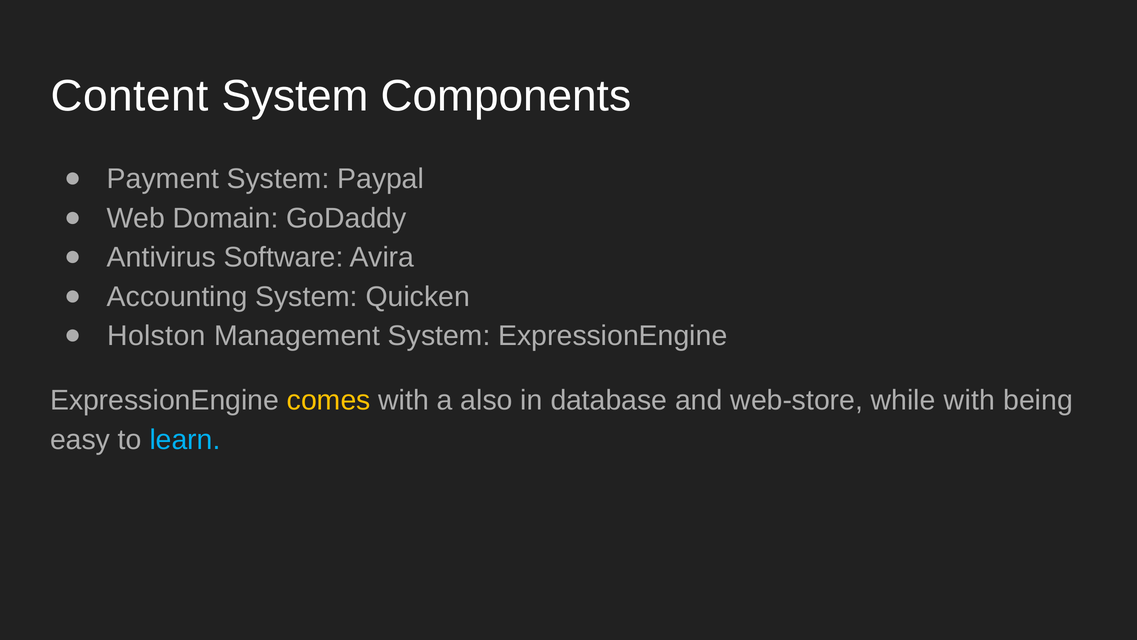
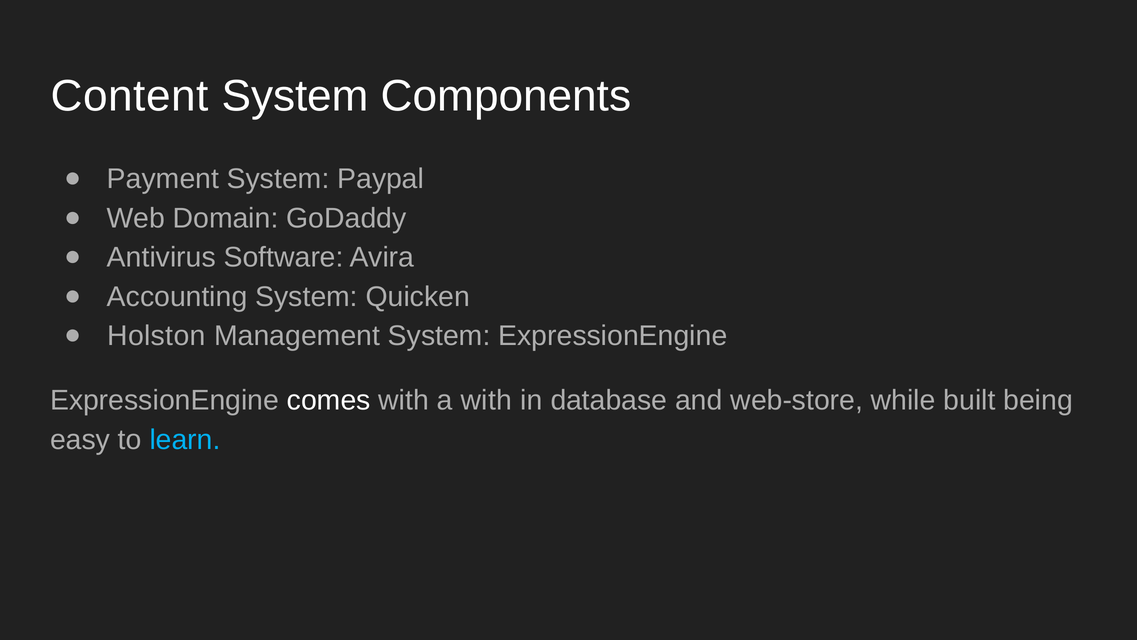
comes colour: yellow -> white
a also: also -> with
while with: with -> built
